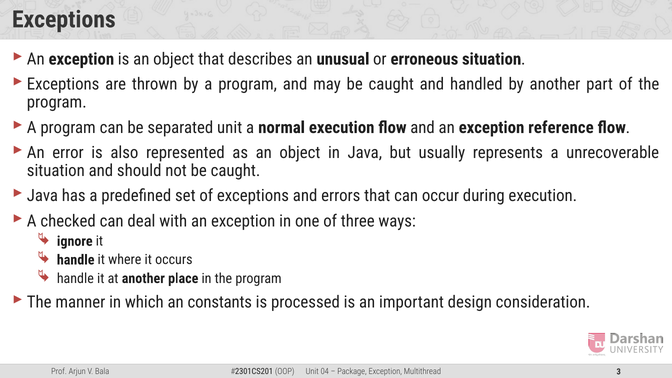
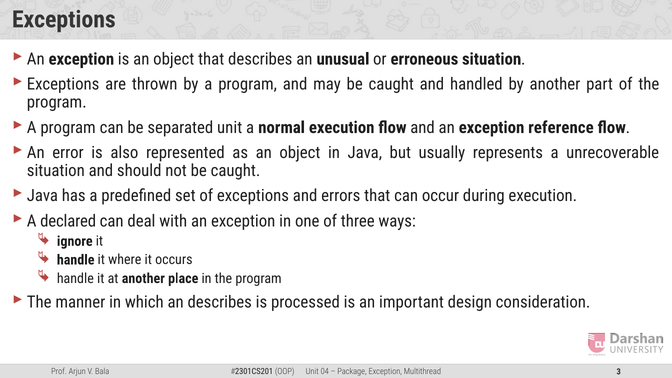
checked: checked -> declared
an constants: constants -> describes
